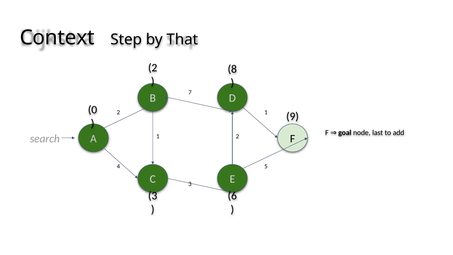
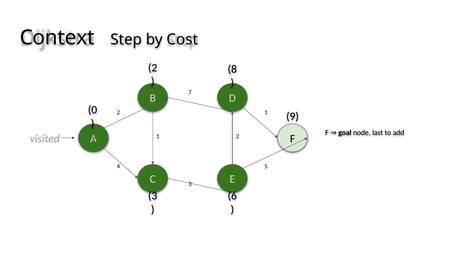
That: That -> Cost
search: search -> visited
